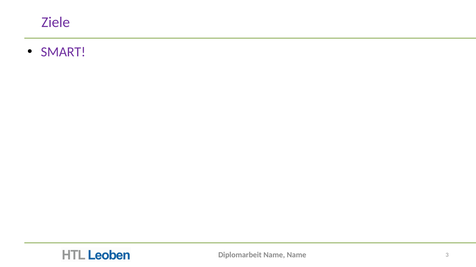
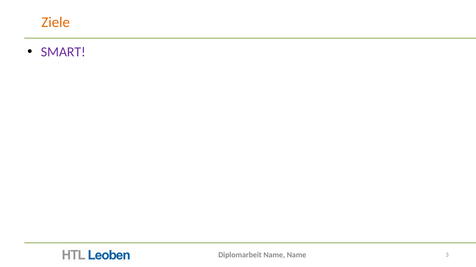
Ziele colour: purple -> orange
